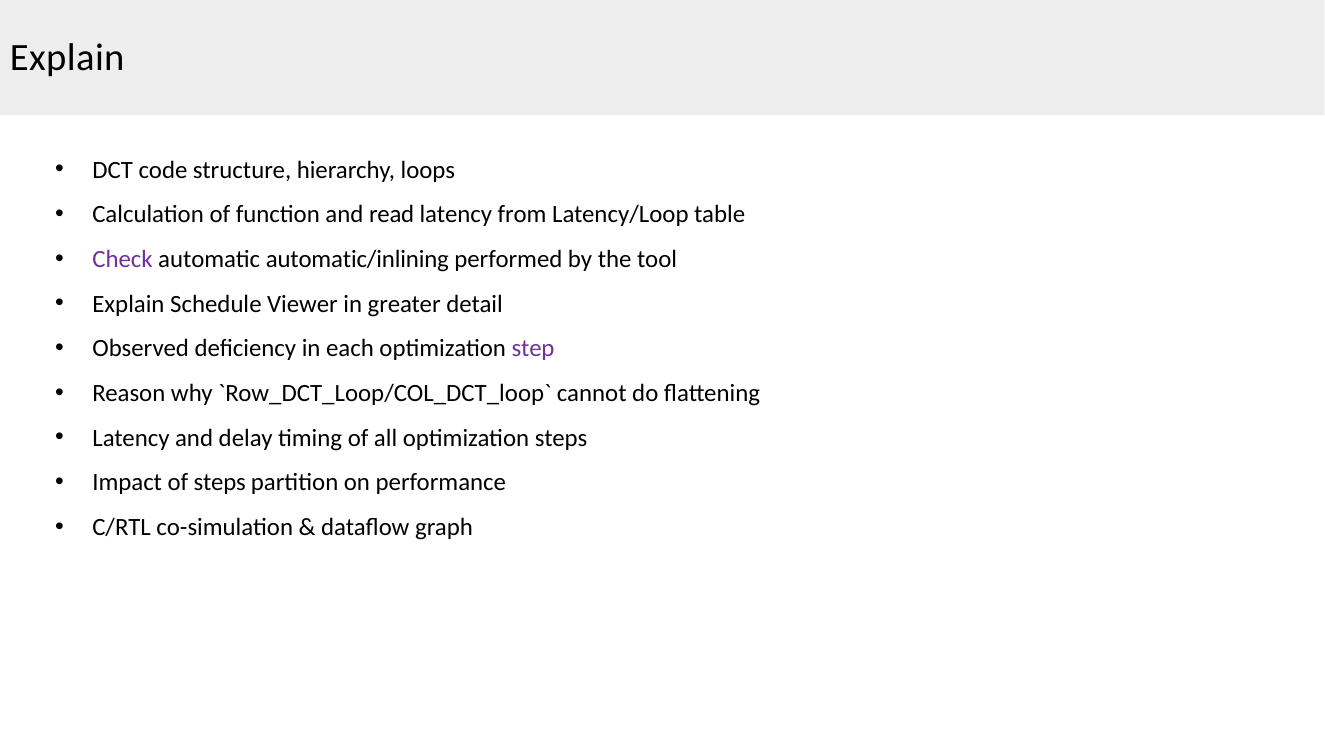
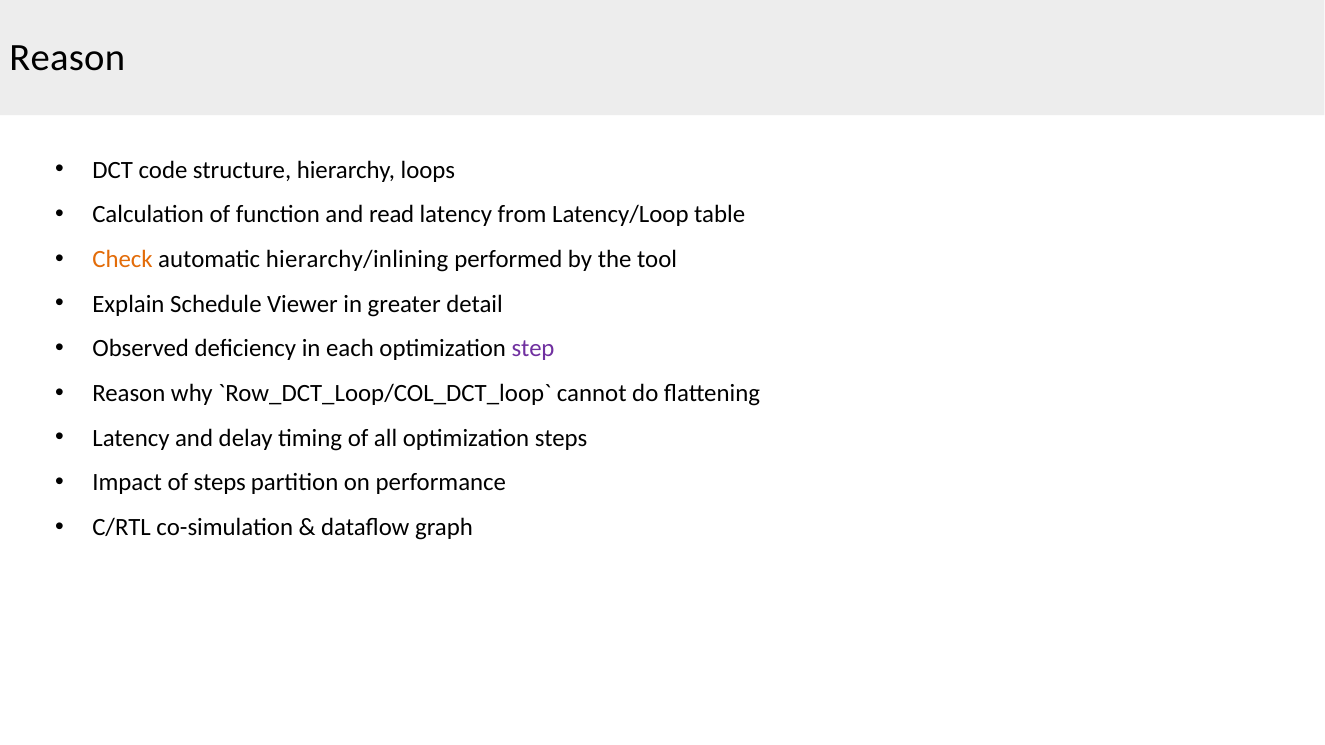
Explain at (67, 57): Explain -> Reason
Check colour: purple -> orange
automatic/inlining: automatic/inlining -> hierarchy/inlining
